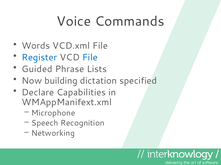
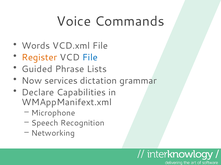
Register colour: blue -> orange
building: building -> services
specified: specified -> grammar
